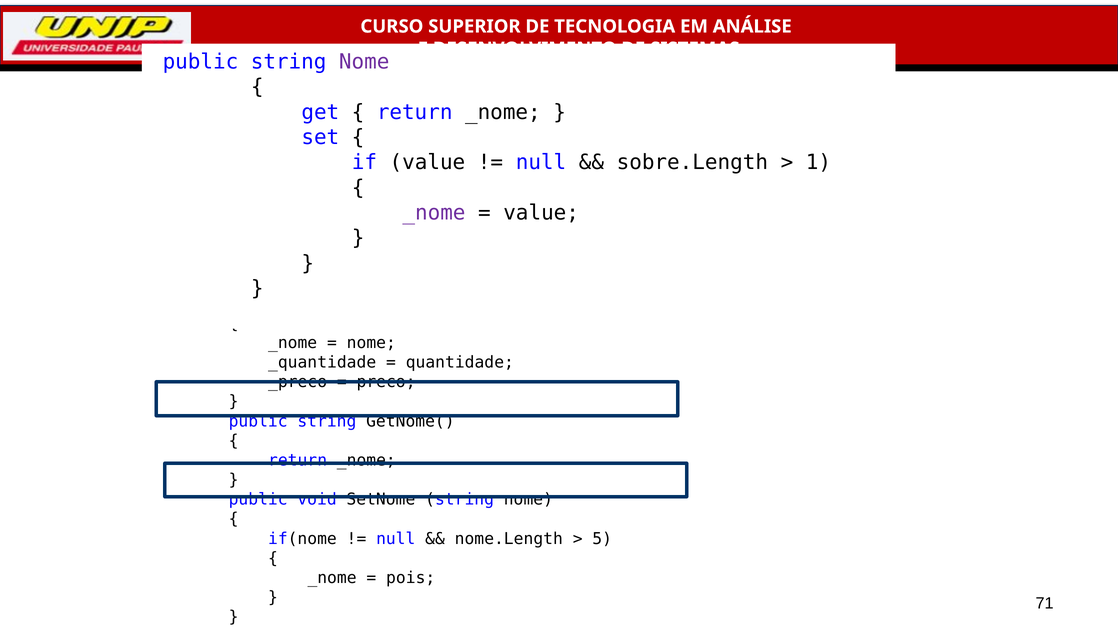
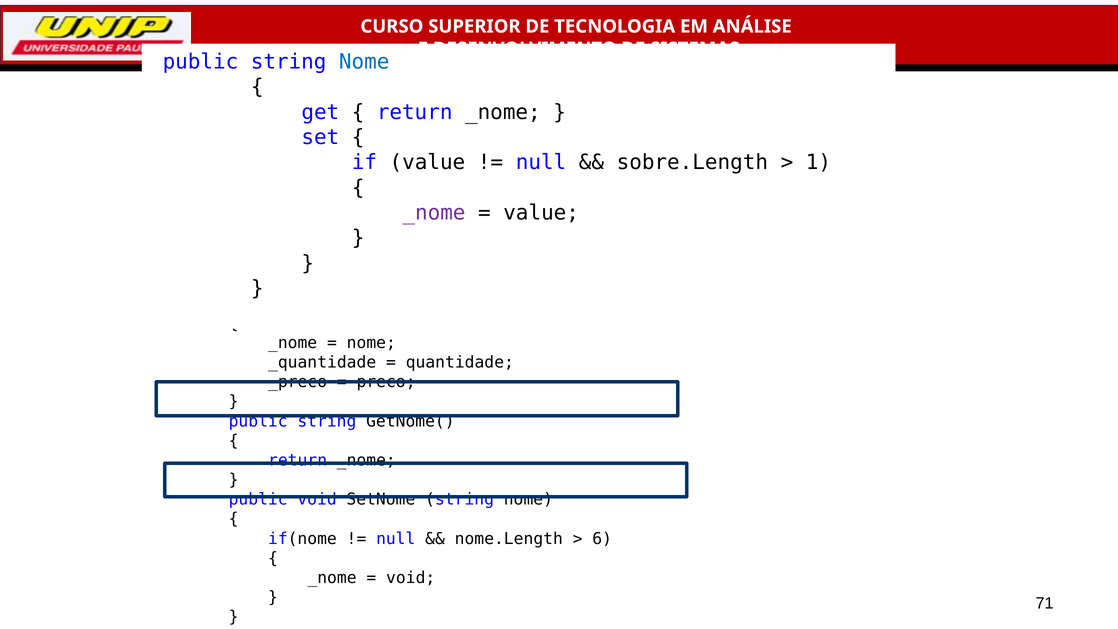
Nome at (364, 62) colour: purple -> blue
5: 5 -> 6
pois at (411, 578): pois -> void
